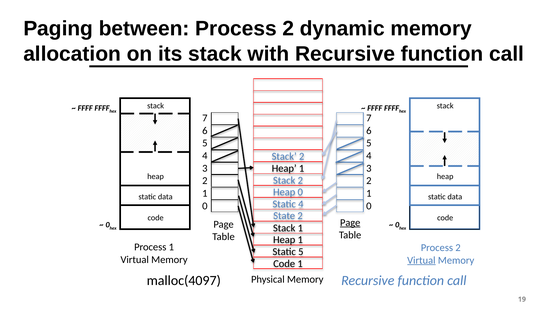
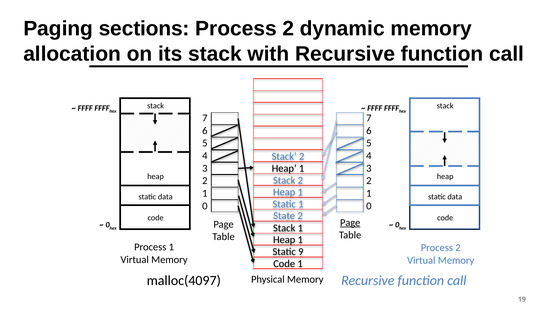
between: between -> sections
0 at (300, 192): 0 -> 1
Static 4: 4 -> 1
Static 5: 5 -> 9
Virtual at (421, 260) underline: present -> none
